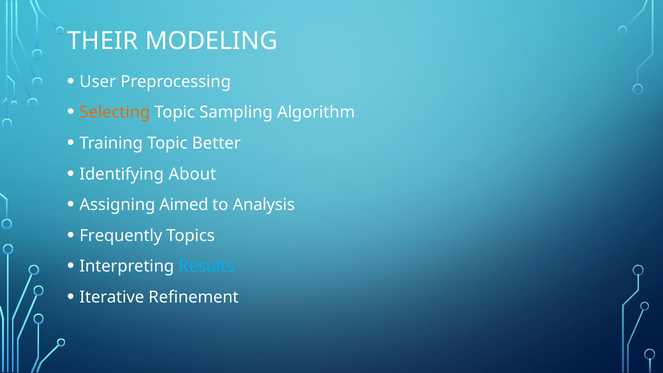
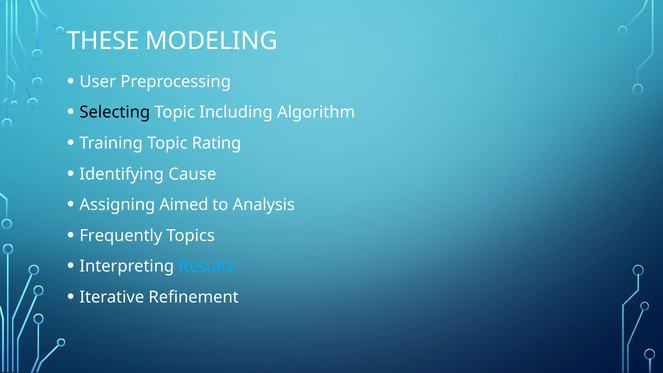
THEIR: THEIR -> THESE
Selecting colour: orange -> black
Sampling: Sampling -> Including
Better: Better -> Rating
About: About -> Cause
